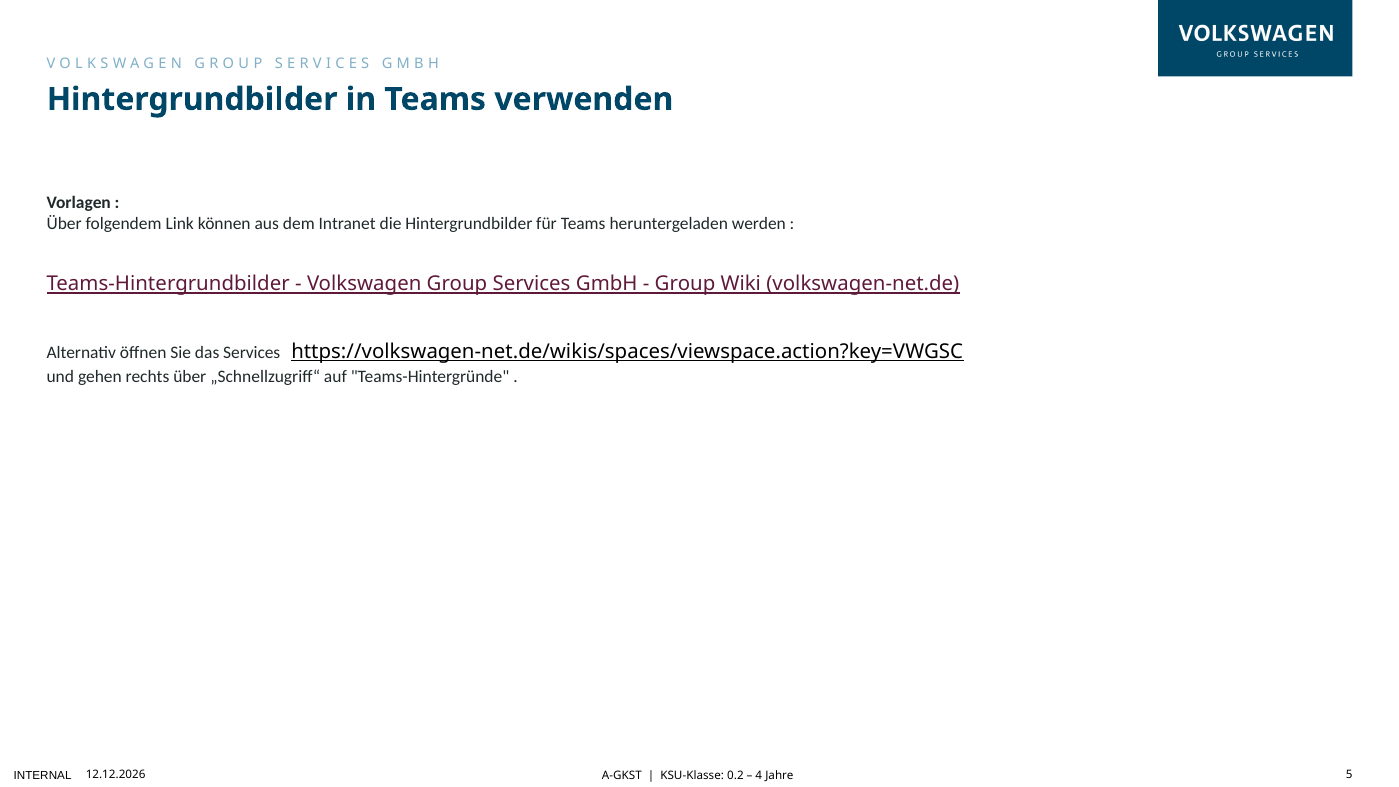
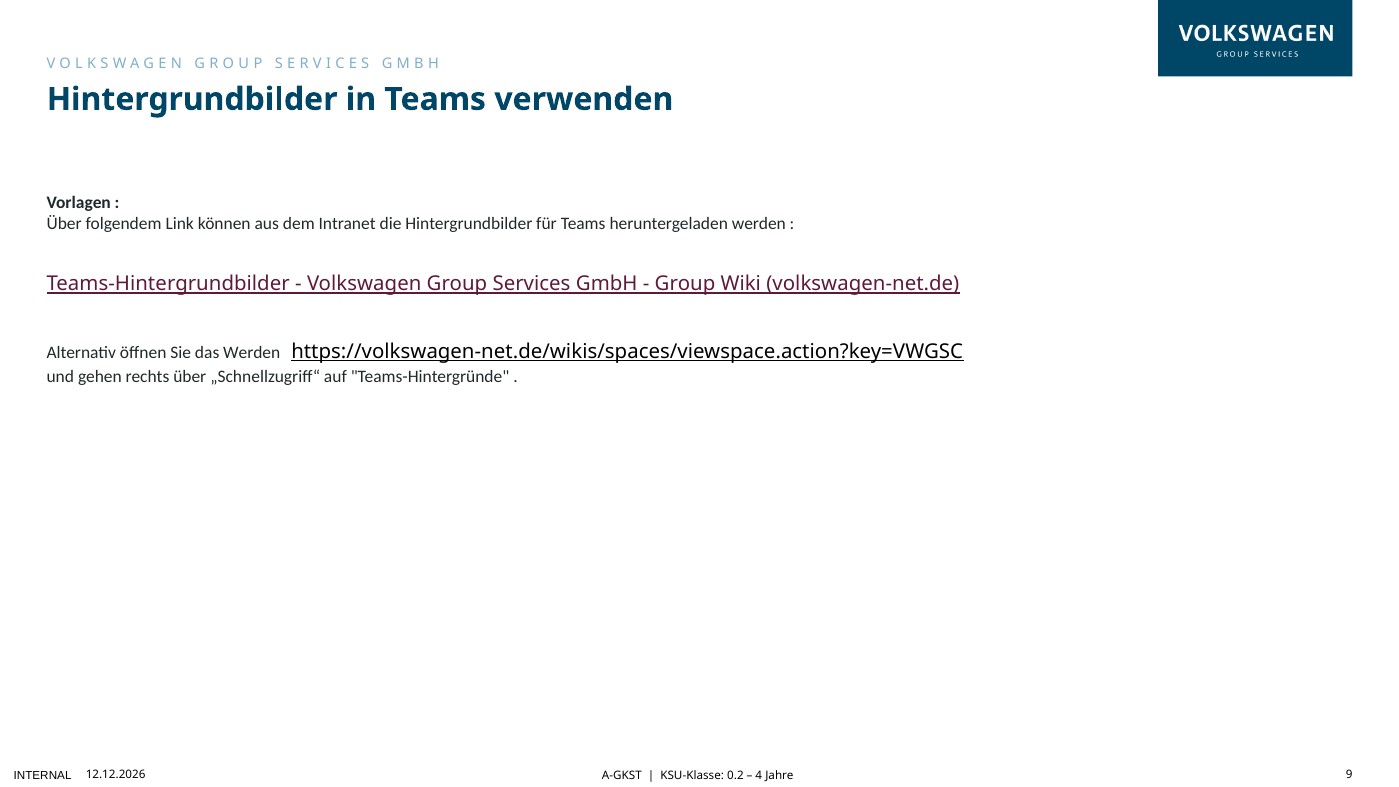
das Services: Services -> Werden
5: 5 -> 9
